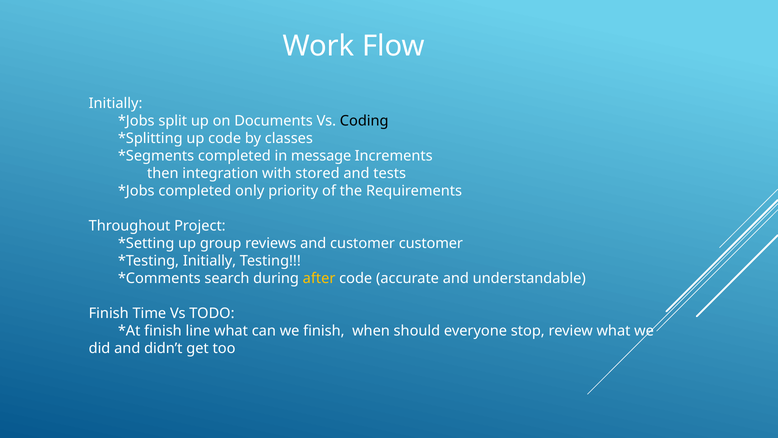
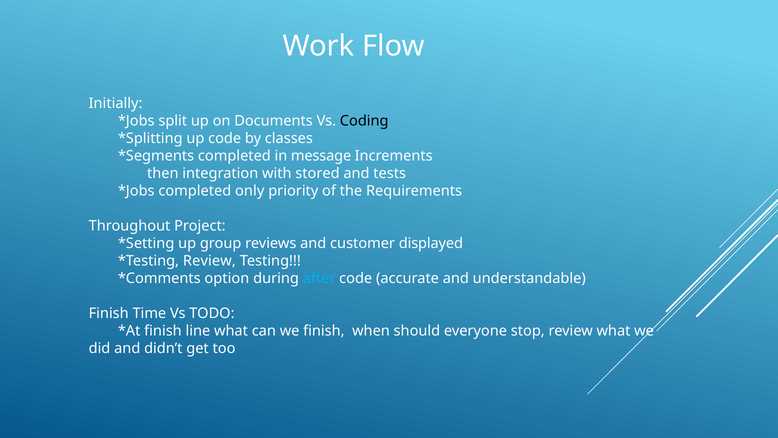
customer customer: customer -> displayed
Initially at (209, 261): Initially -> Review
search: search -> option
after colour: yellow -> light blue
